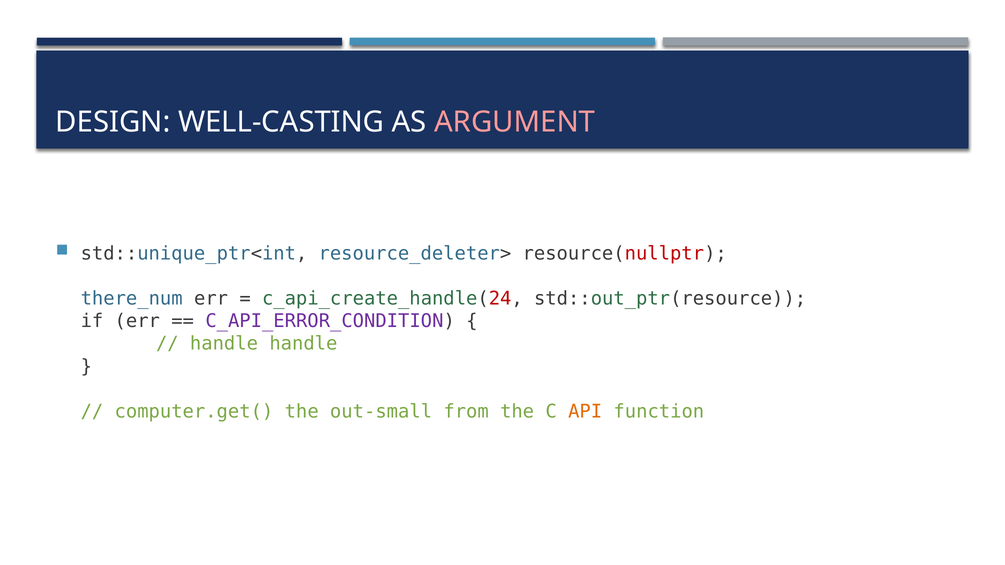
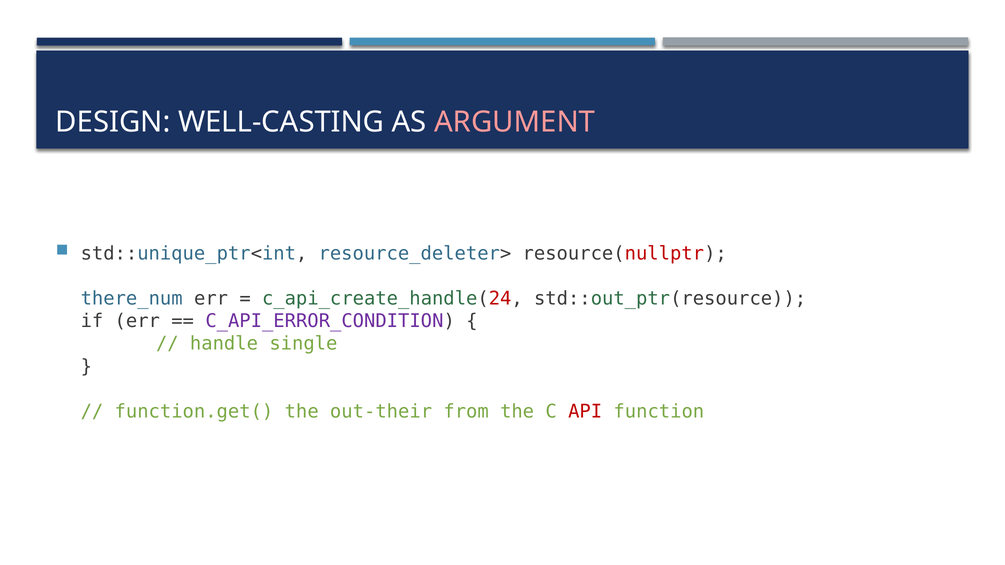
handle handle: handle -> single
computer.get(: computer.get( -> function.get(
out-small: out-small -> out-their
API colour: orange -> red
